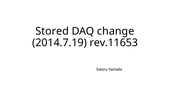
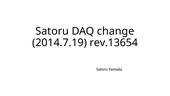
Stored at (52, 31): Stored -> Satoru
rev.11653: rev.11653 -> rev.13654
